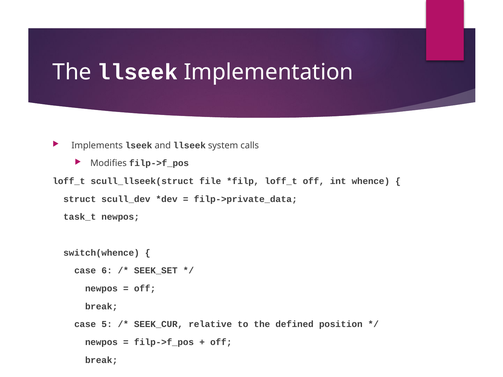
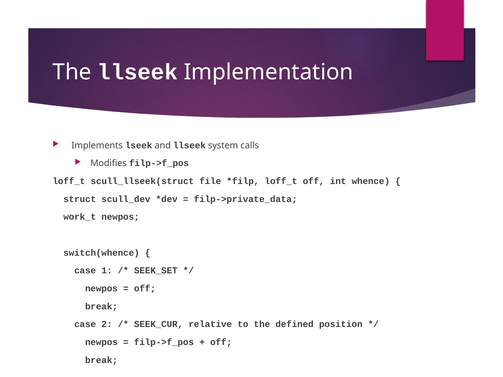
task_t: task_t -> work_t
6: 6 -> 1
5: 5 -> 2
